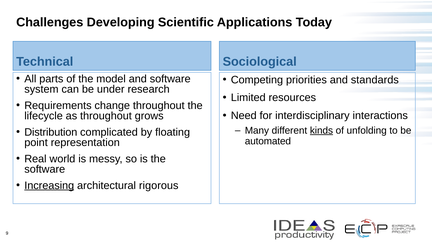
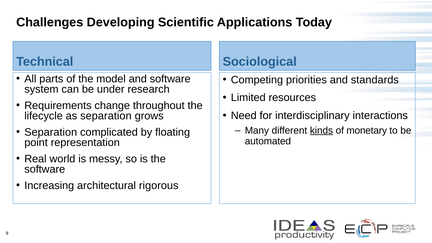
as throughout: throughout -> separation
unfolding: unfolding -> monetary
Distribution at (51, 132): Distribution -> Separation
Increasing underline: present -> none
